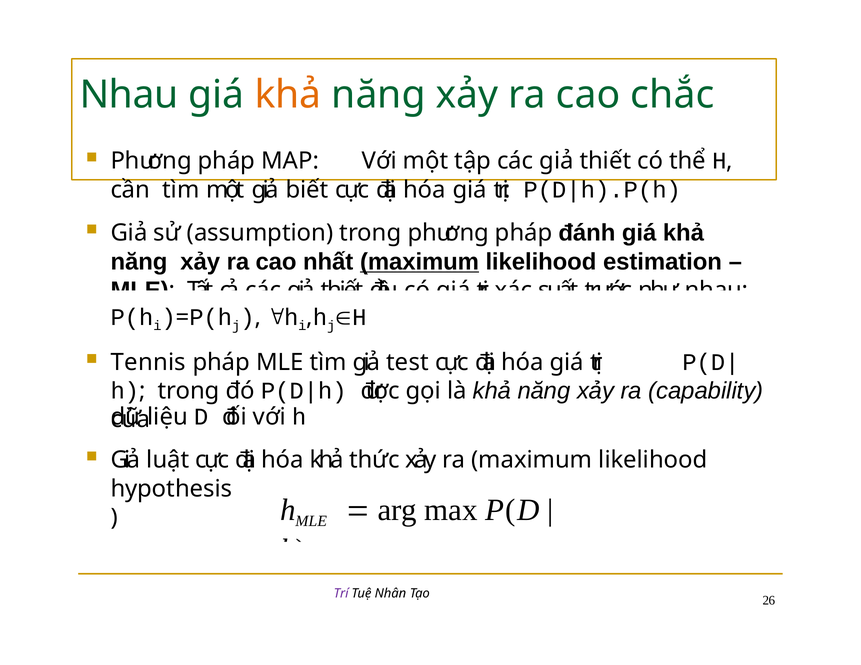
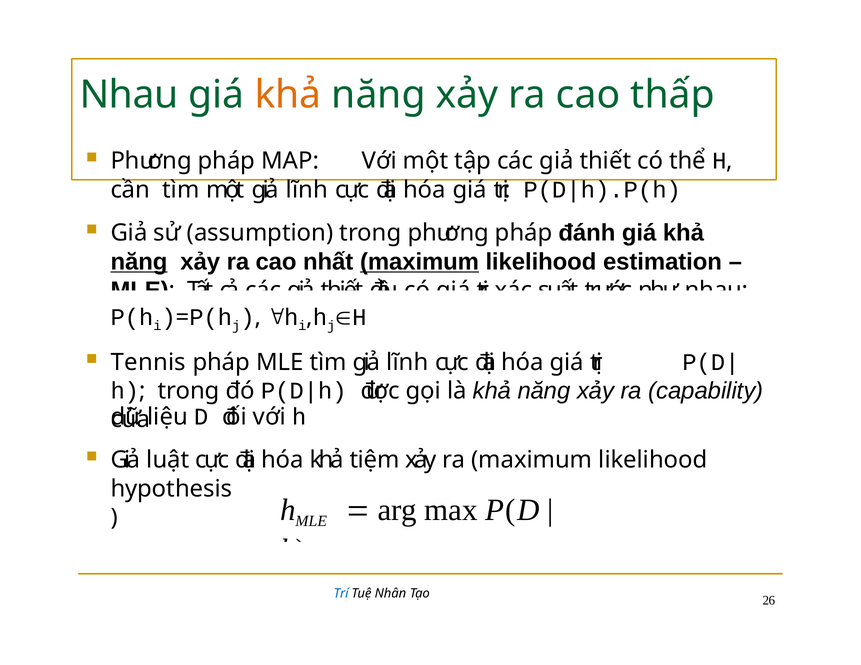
chắc: chắc -> thấp
một giả biết: biết -> lĩnh
năng at (139, 262) underline: none -> present
tìm giả test: test -> lĩnh
thức: thức -> tiệm
Trí colour: purple -> blue
